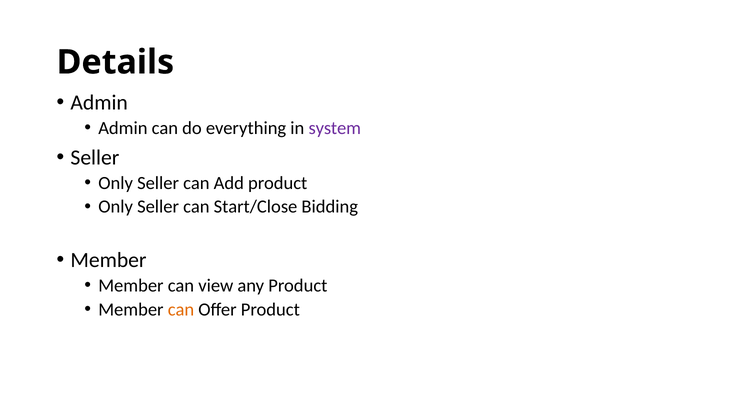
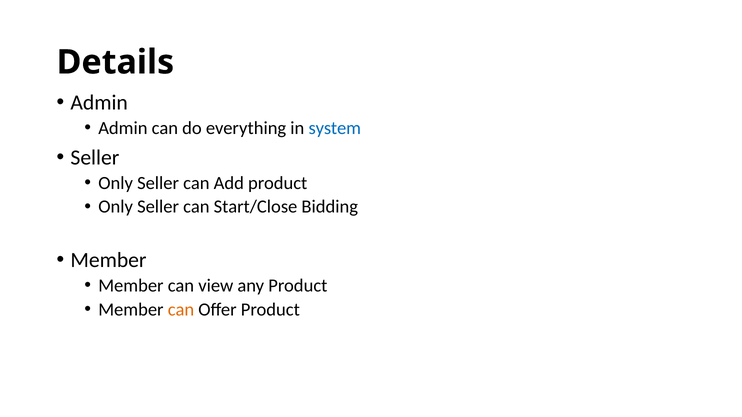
system colour: purple -> blue
